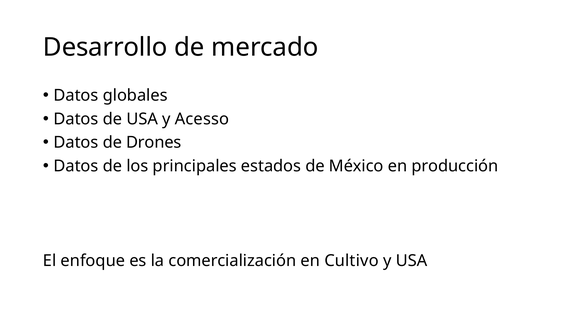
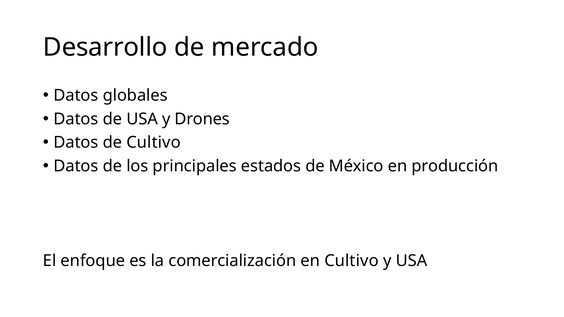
Acesso: Acesso -> Drones
de Drones: Drones -> Cultivo
